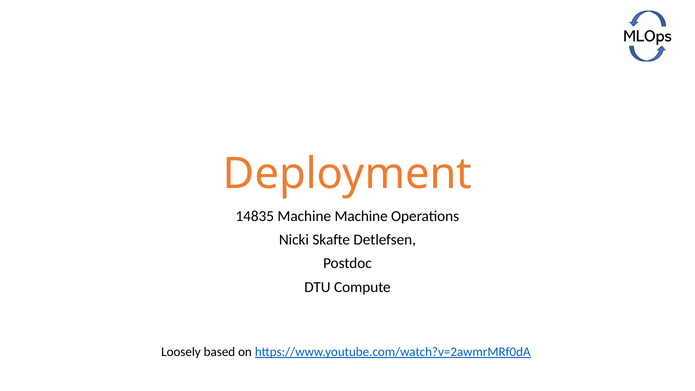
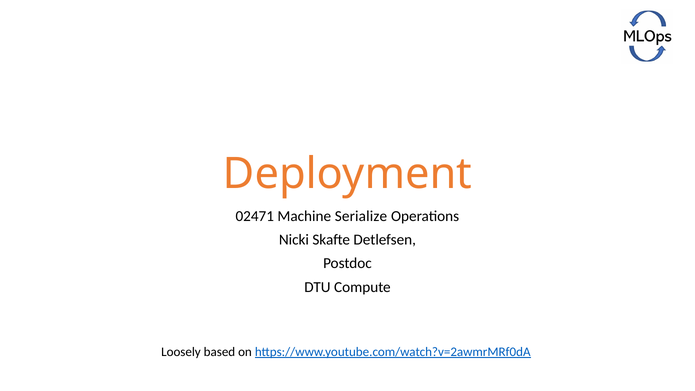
14835: 14835 -> 02471
Machine Machine: Machine -> Serialize
